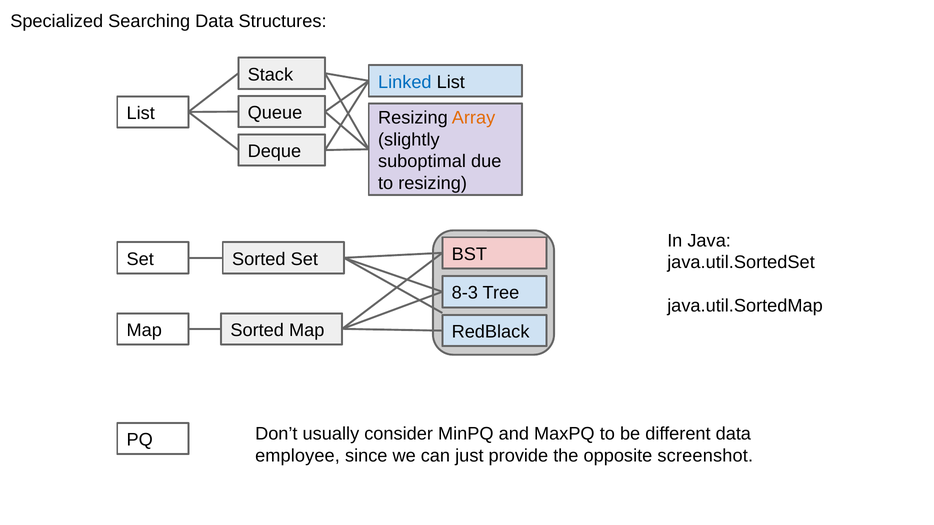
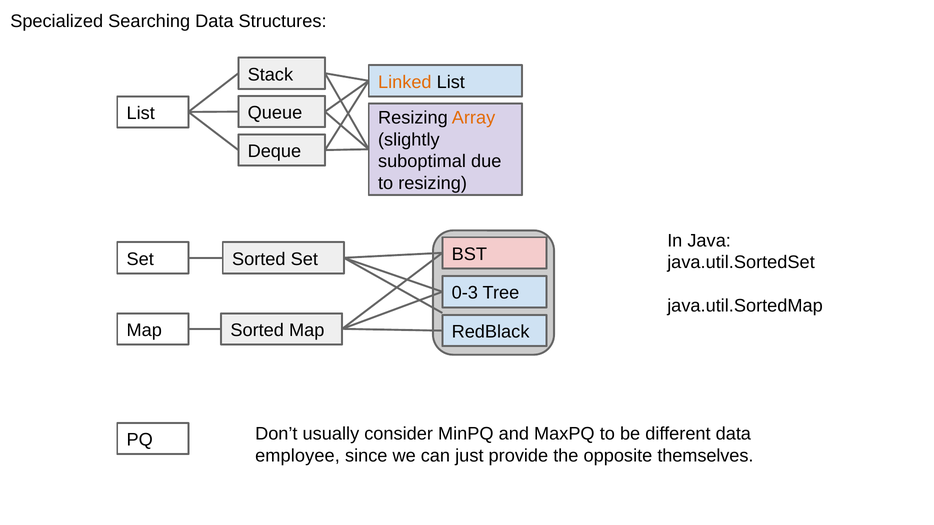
Linked colour: blue -> orange
8-3: 8-3 -> 0-3
screenshot: screenshot -> themselves
